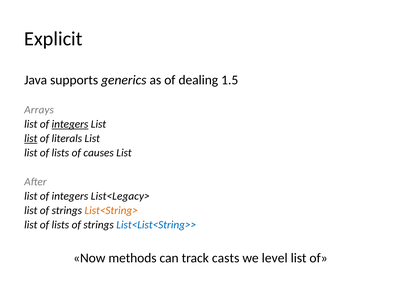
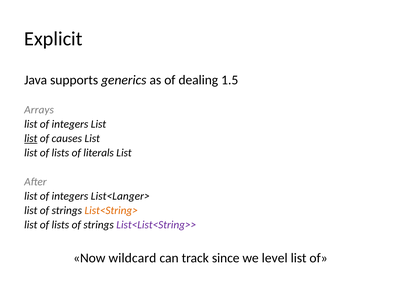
integers at (70, 124) underline: present -> none
literals: literals -> causes
causes: causes -> literals
List<Legacy>: List<Legacy> -> List<Langer>
List<List<String>> colour: blue -> purple
methods: methods -> wildcard
casts: casts -> since
